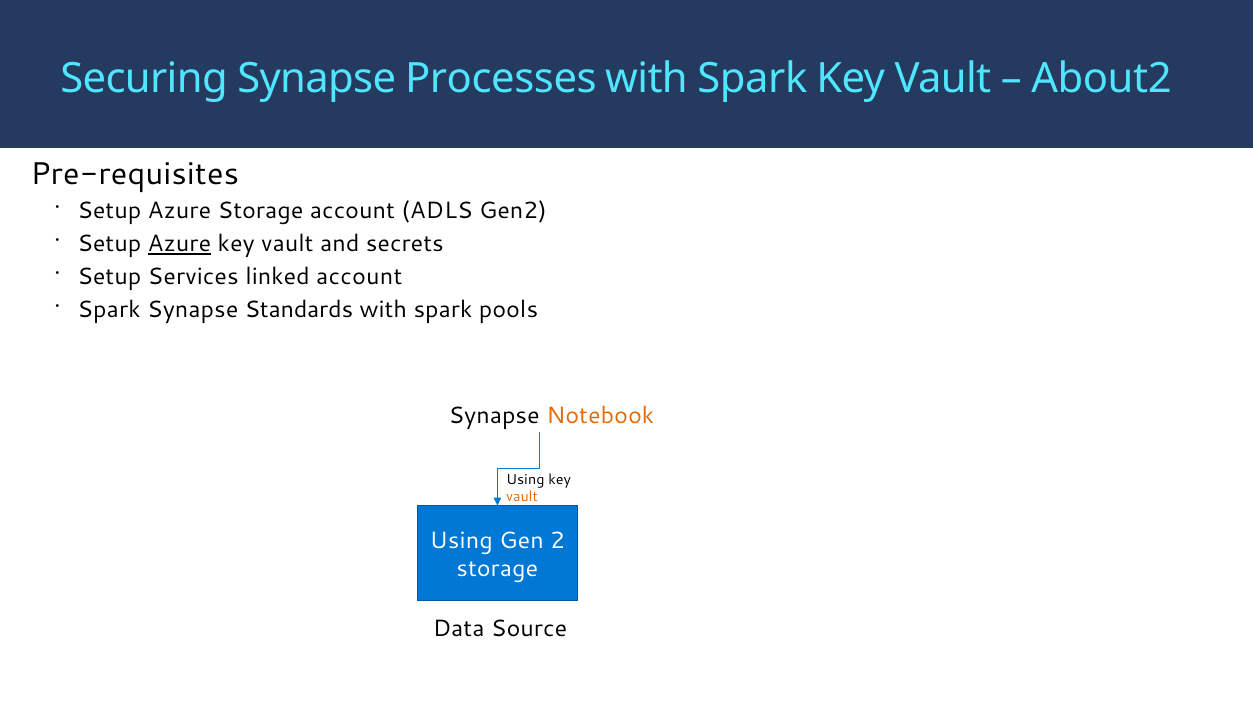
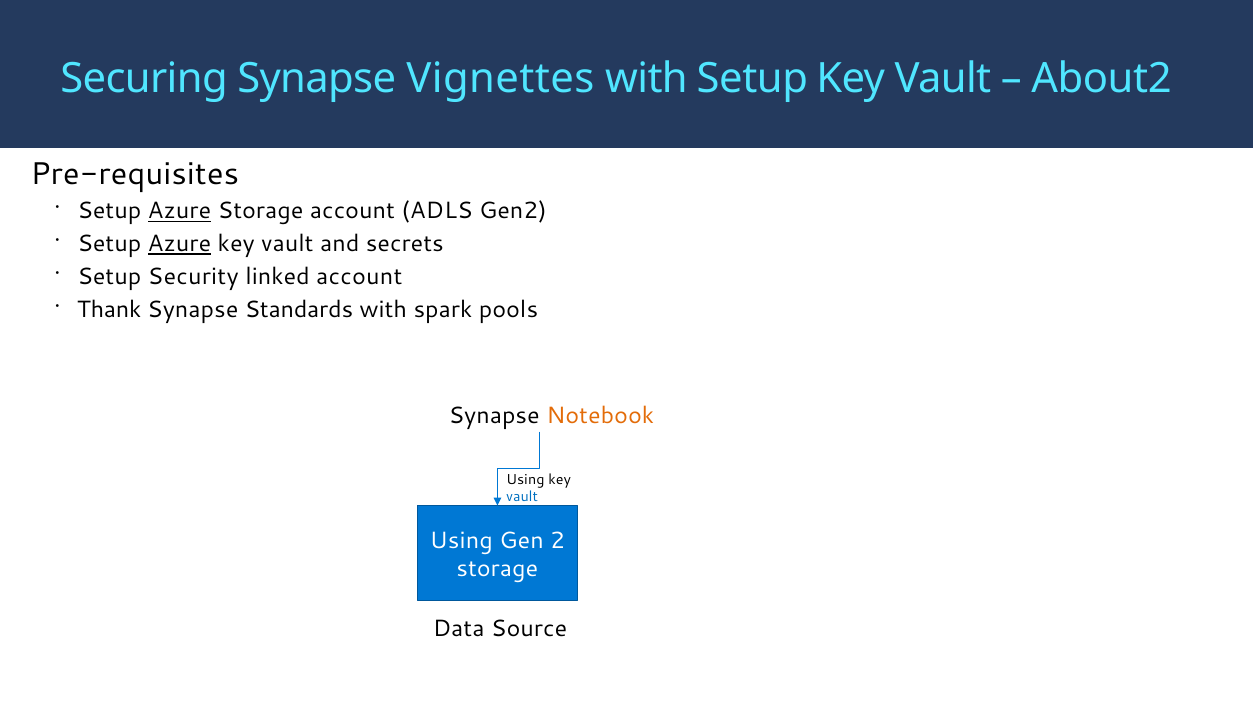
Processes: Processes -> Vignettes
Spark at (752, 78): Spark -> Setup
Azure at (179, 211) underline: none -> present
Services: Services -> Security
Spark at (109, 310): Spark -> Thank
vault at (522, 497) colour: orange -> blue
